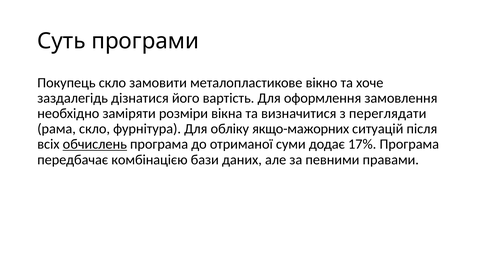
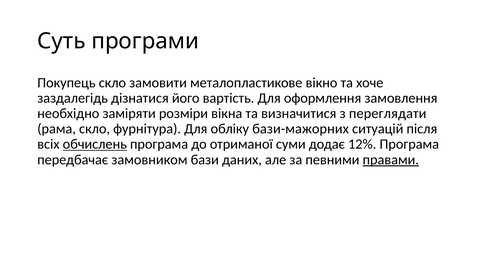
якщо-мажорних: якщо-мажорних -> бази-мажорних
17%: 17% -> 12%
комбінацією: комбінацією -> замовником
правами underline: none -> present
